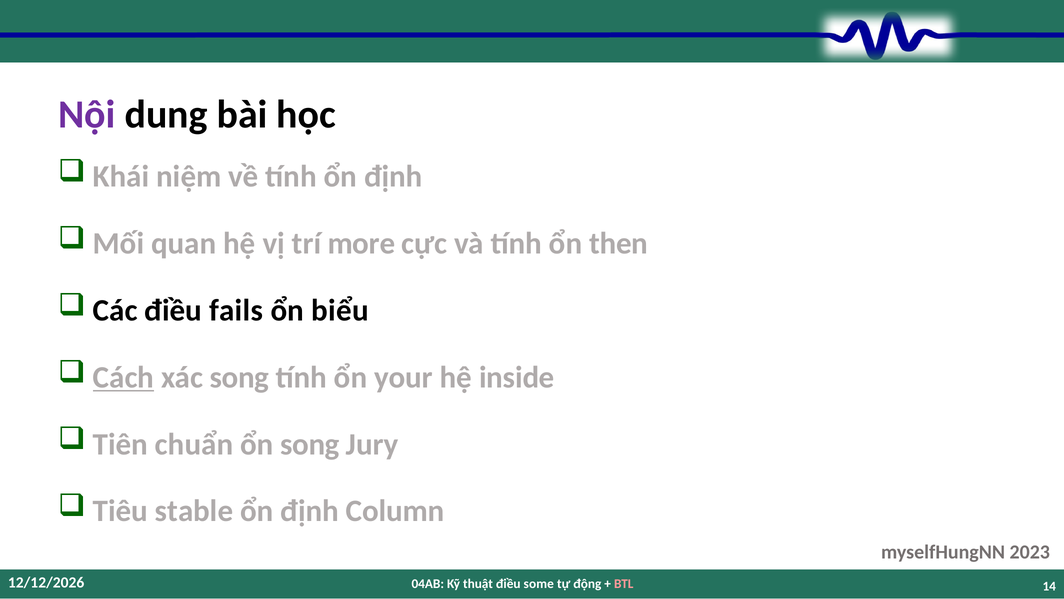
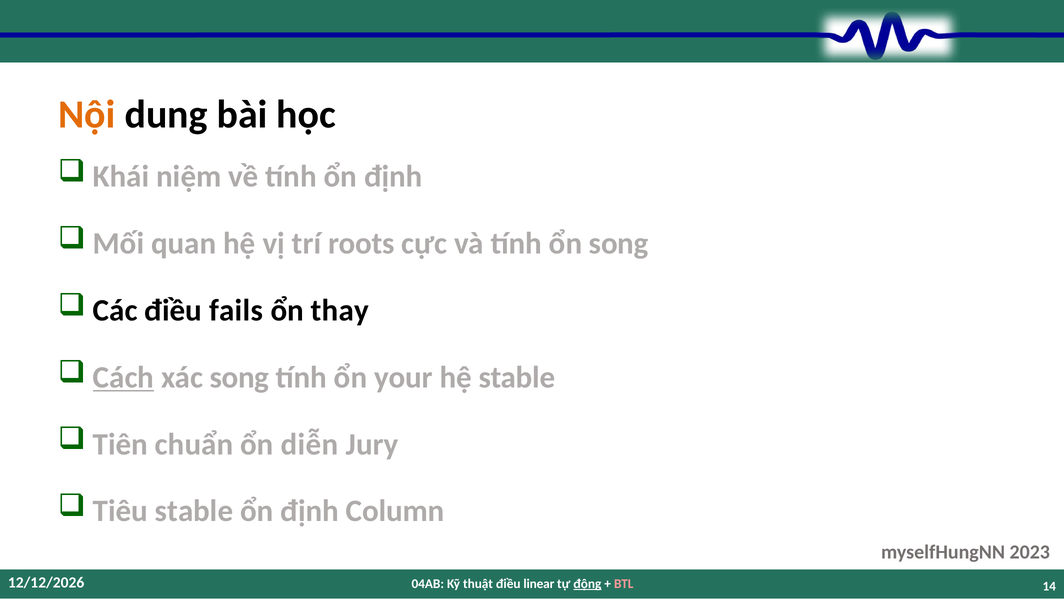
Nội colour: purple -> orange
more: more -> roots
ổn then: then -> song
biểu: biểu -> thay
hệ inside: inside -> stable
ổn song: song -> diễn
some: some -> linear
động underline: none -> present
